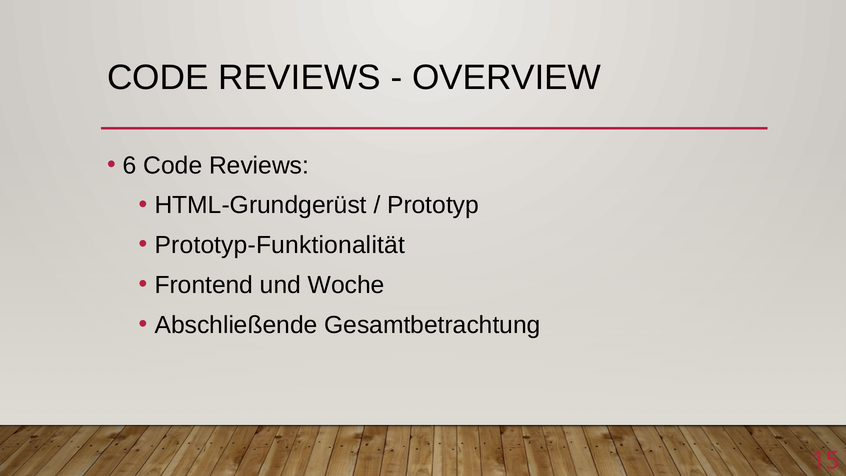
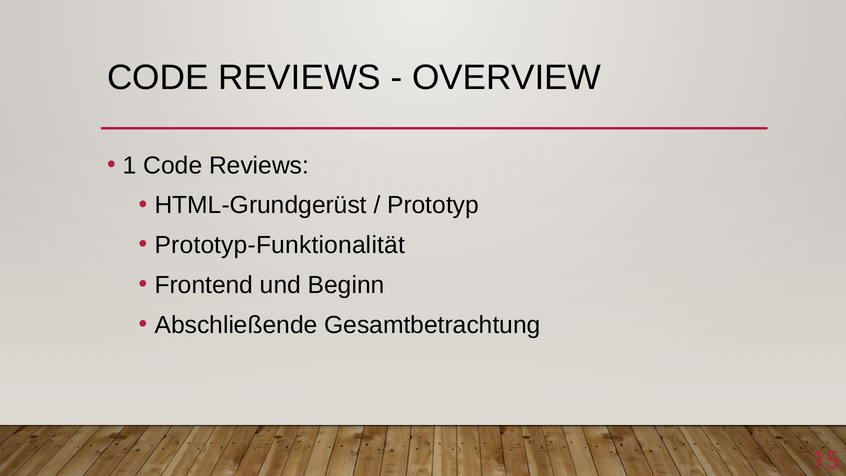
6: 6 -> 1
Woche: Woche -> Beginn
